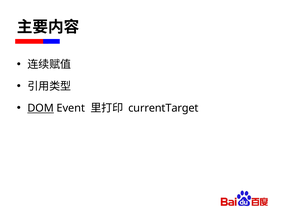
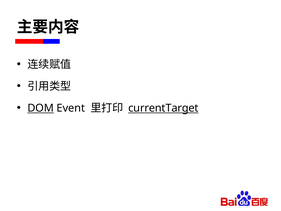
currentTarget underline: none -> present
